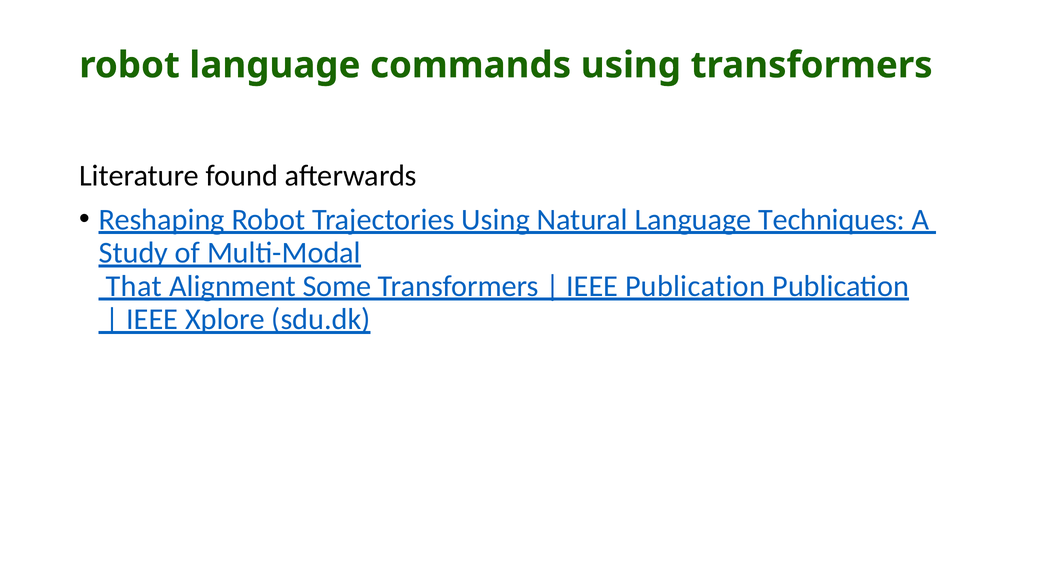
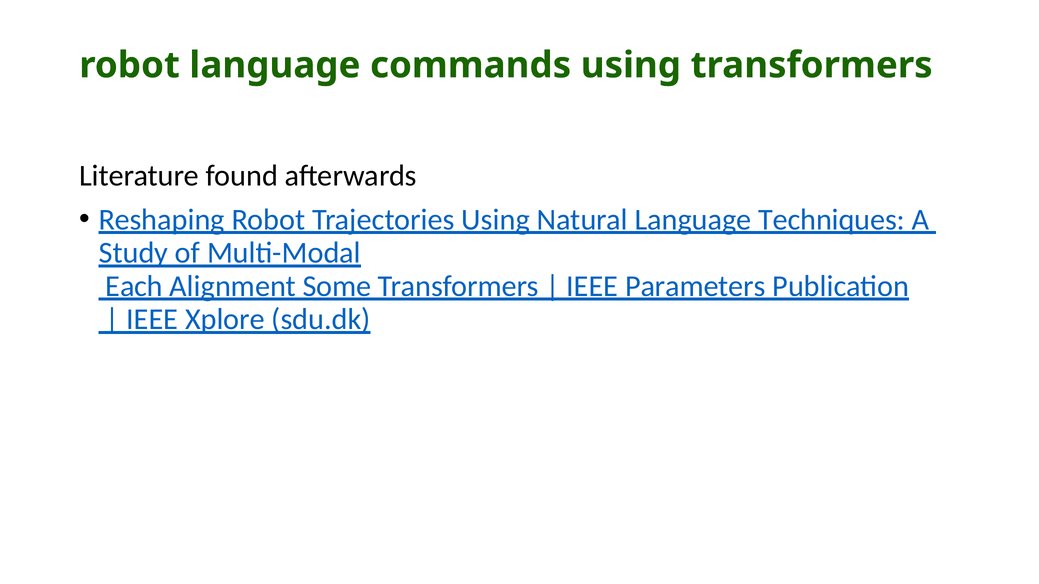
That: That -> Each
IEEE Publication: Publication -> Parameters
